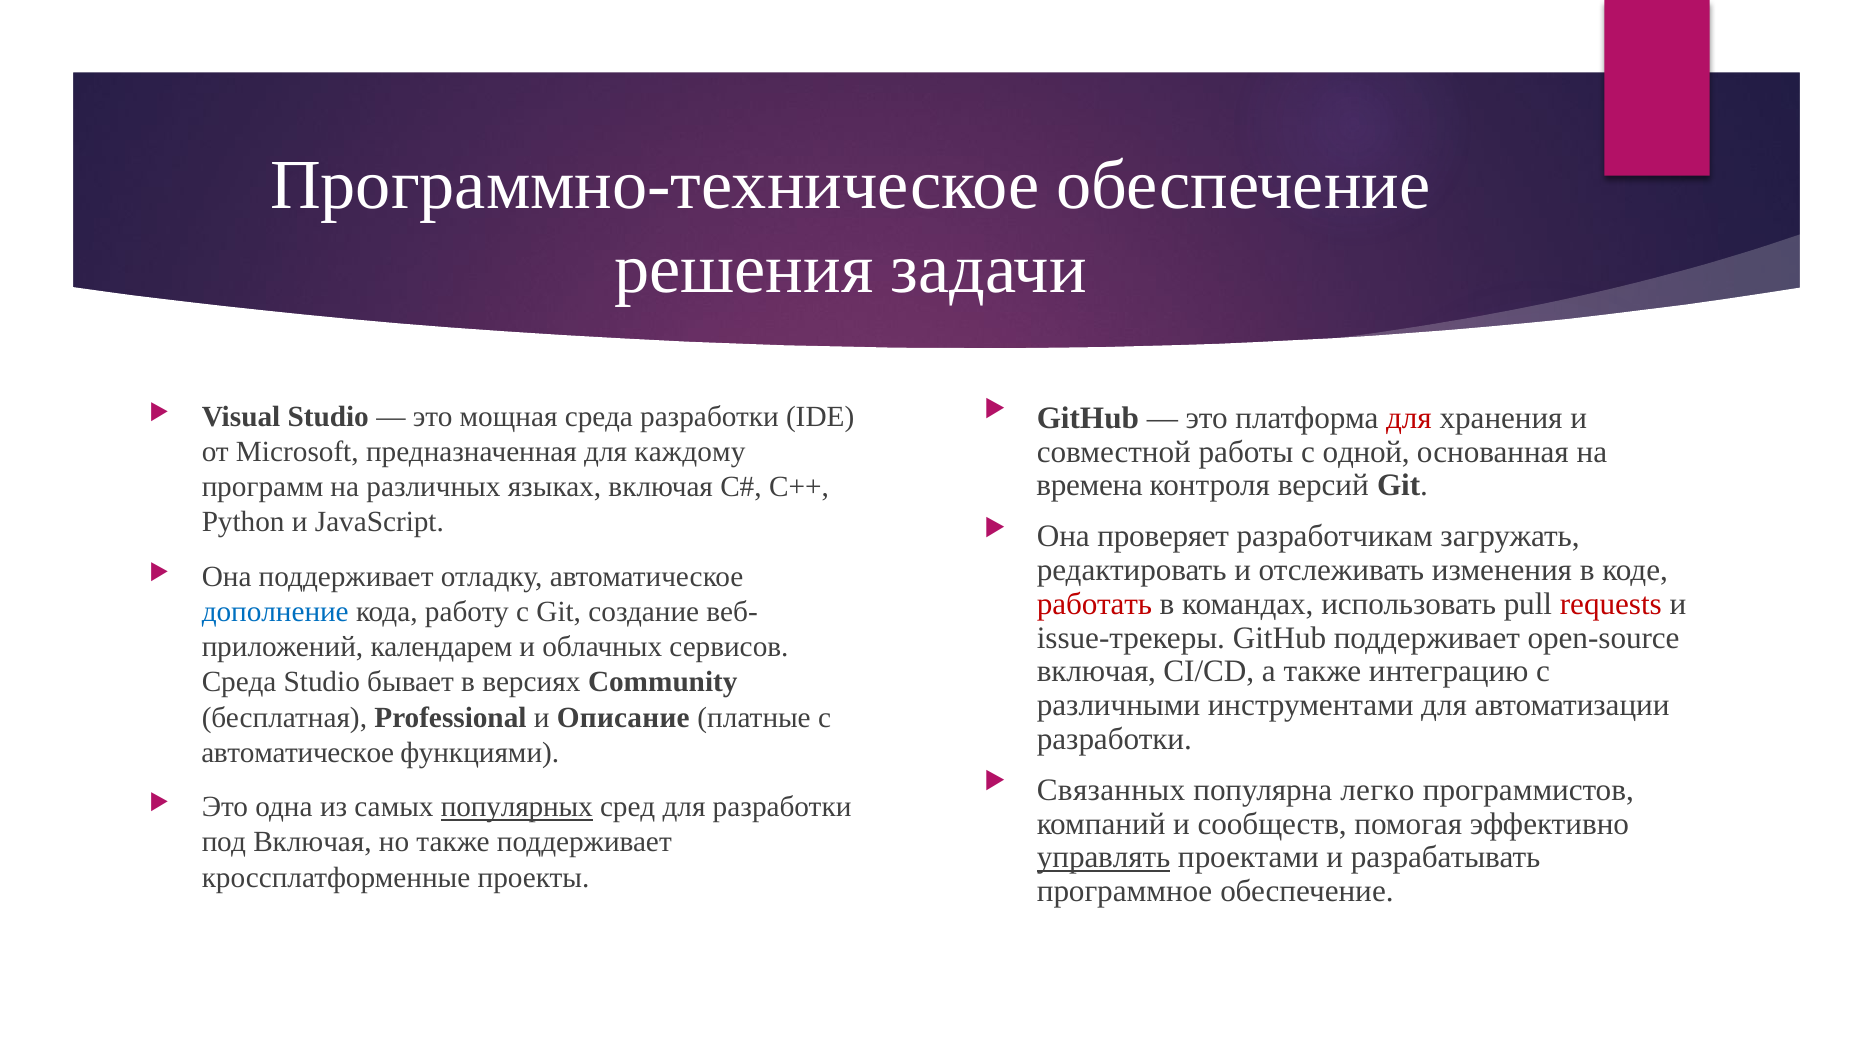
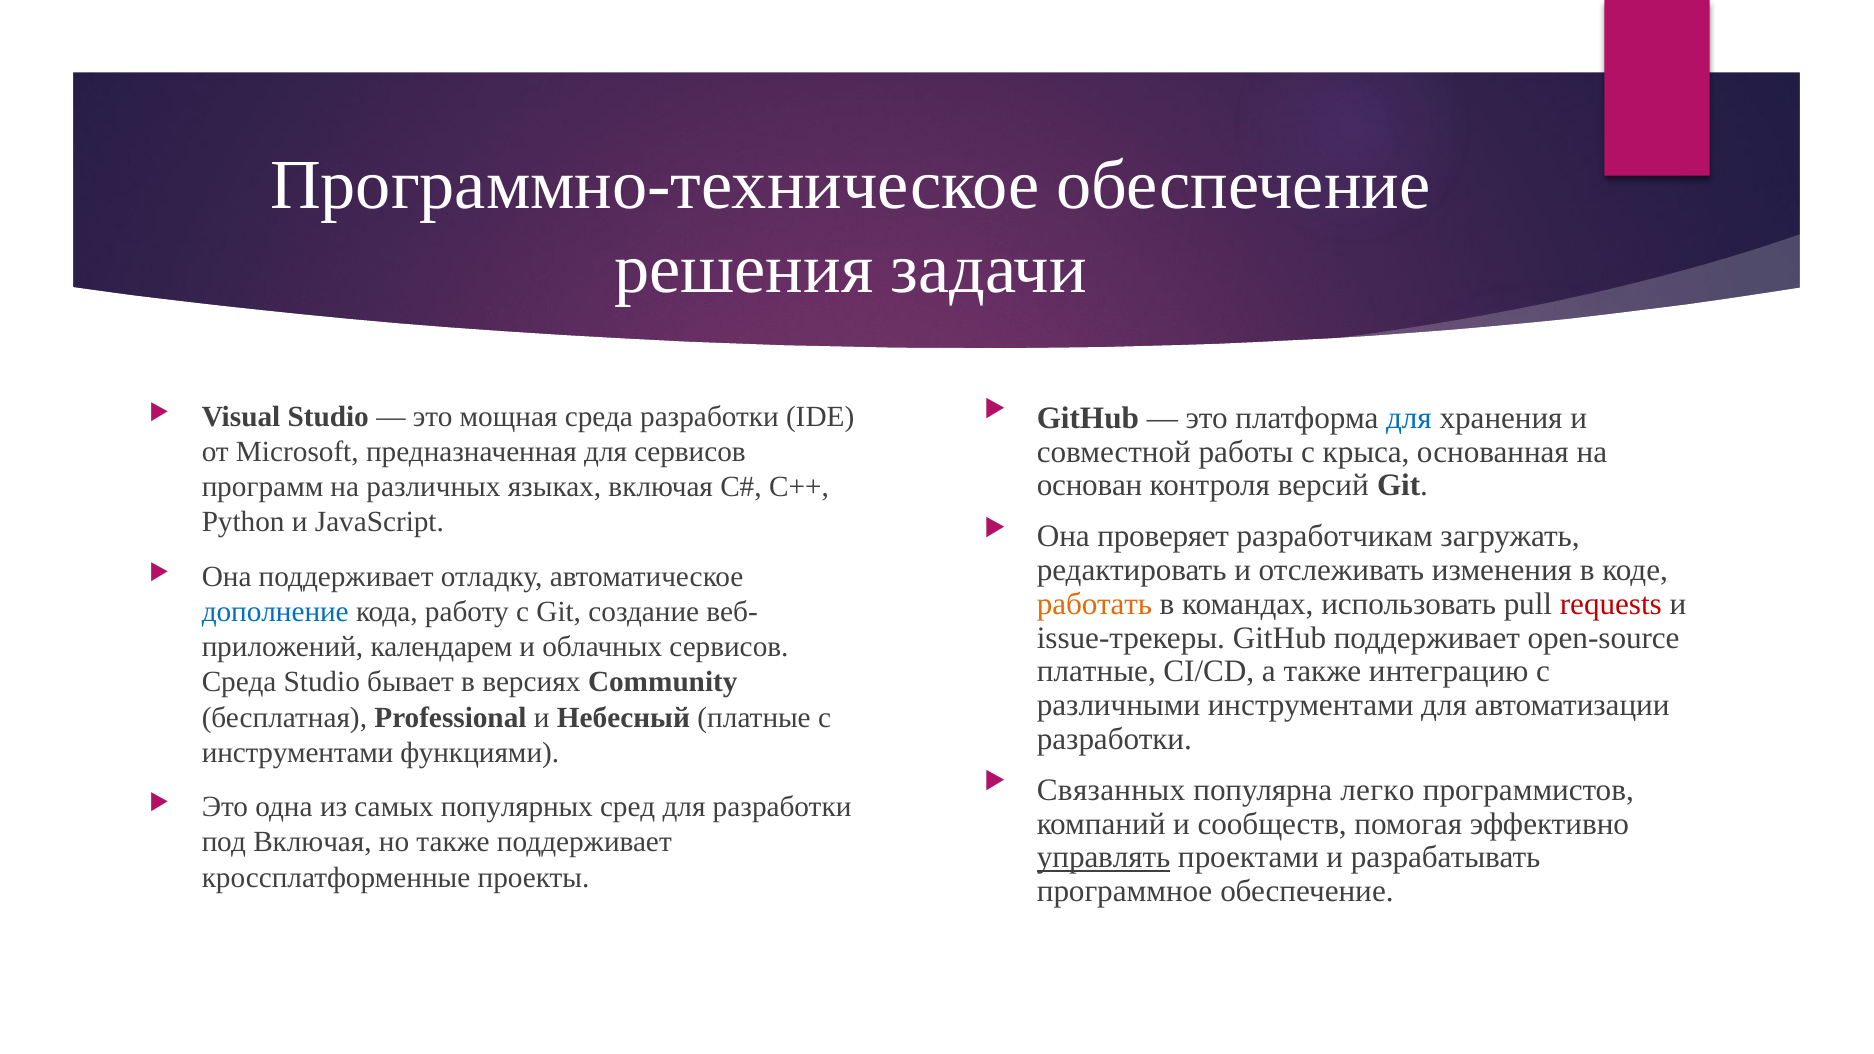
для at (1409, 418) colour: red -> blue
одной: одной -> крыса
для каждому: каждому -> сервисов
времена: времена -> основан
работать colour: red -> orange
включая at (1096, 672): включая -> платные
Описание: Описание -> Небесный
автоматическое at (298, 753): автоматическое -> инструментами
популярных underline: present -> none
